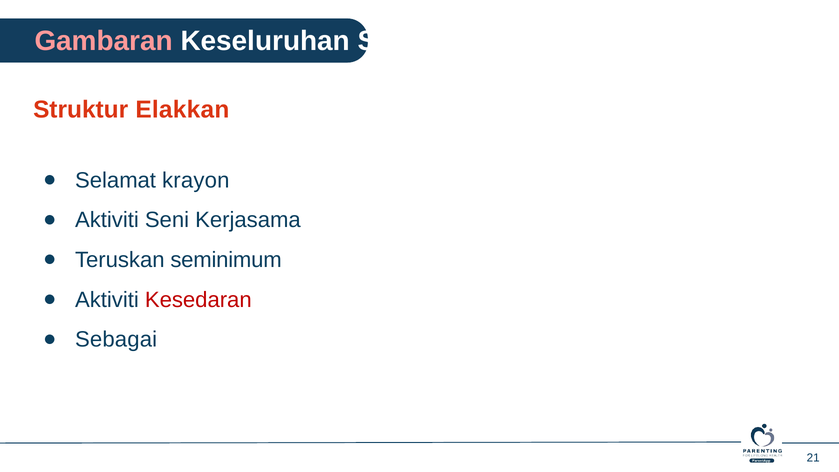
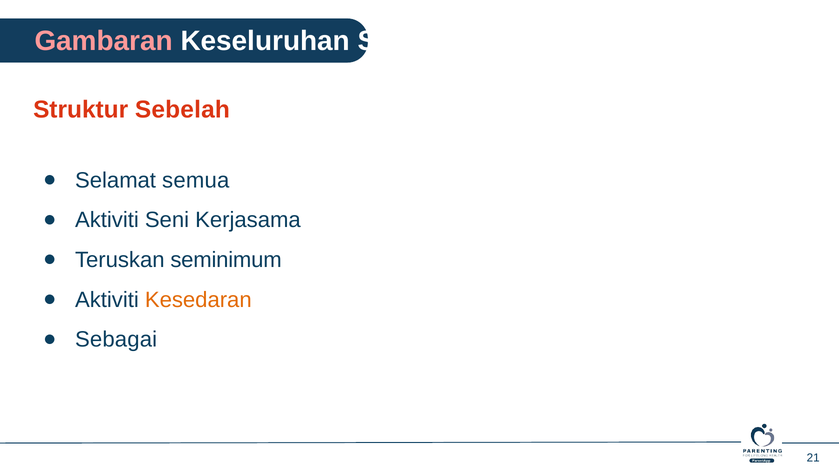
Elakkan: Elakkan -> Sebelah
krayon: krayon -> semua
Kesedaran colour: red -> orange
